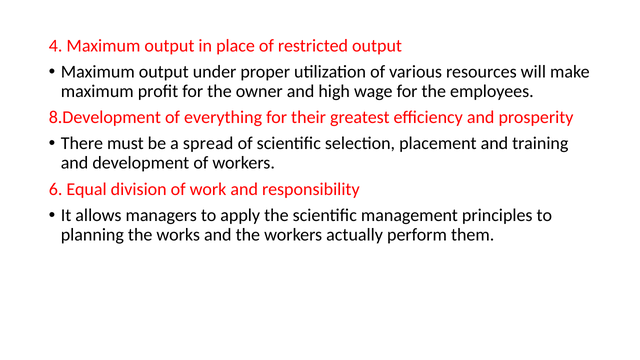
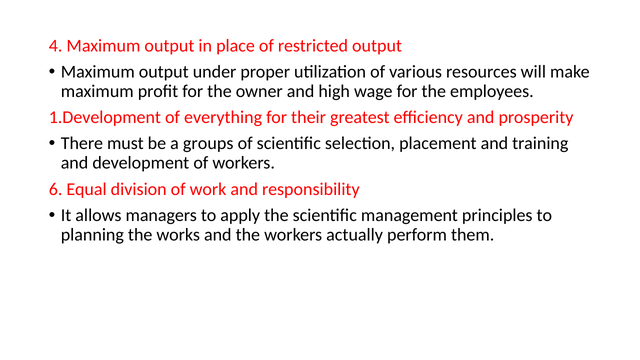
8.Development: 8.Development -> 1.Development
spread: spread -> groups
